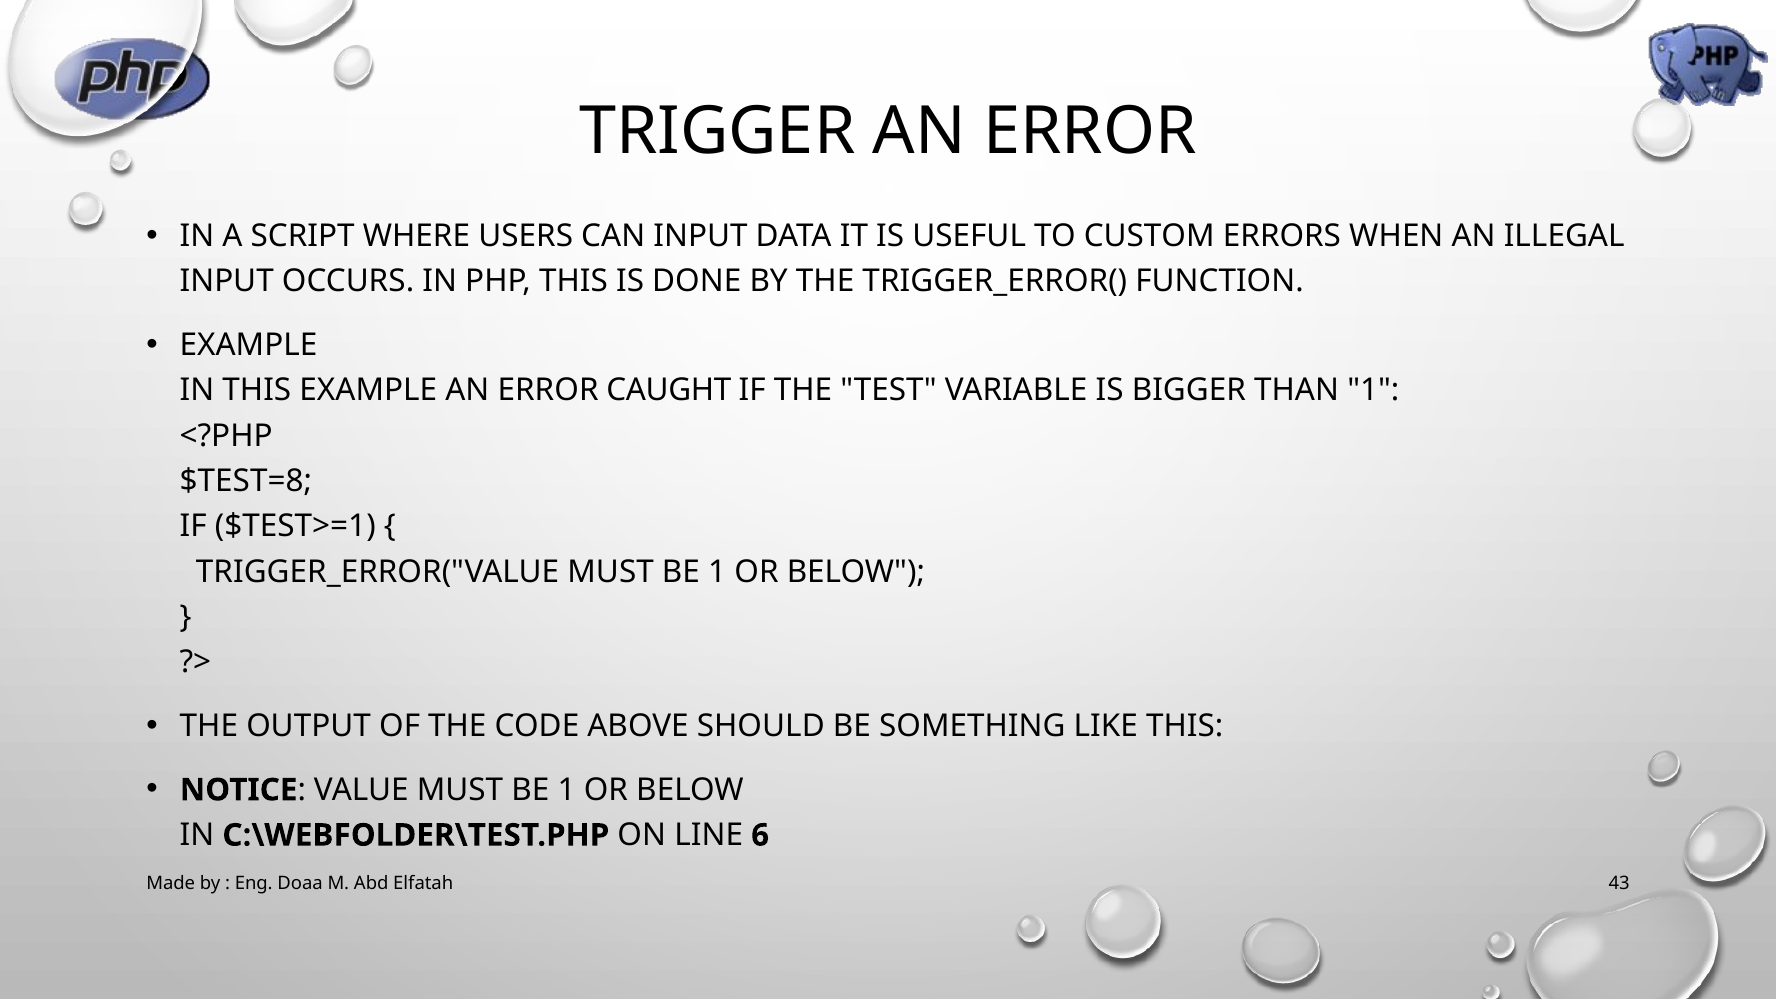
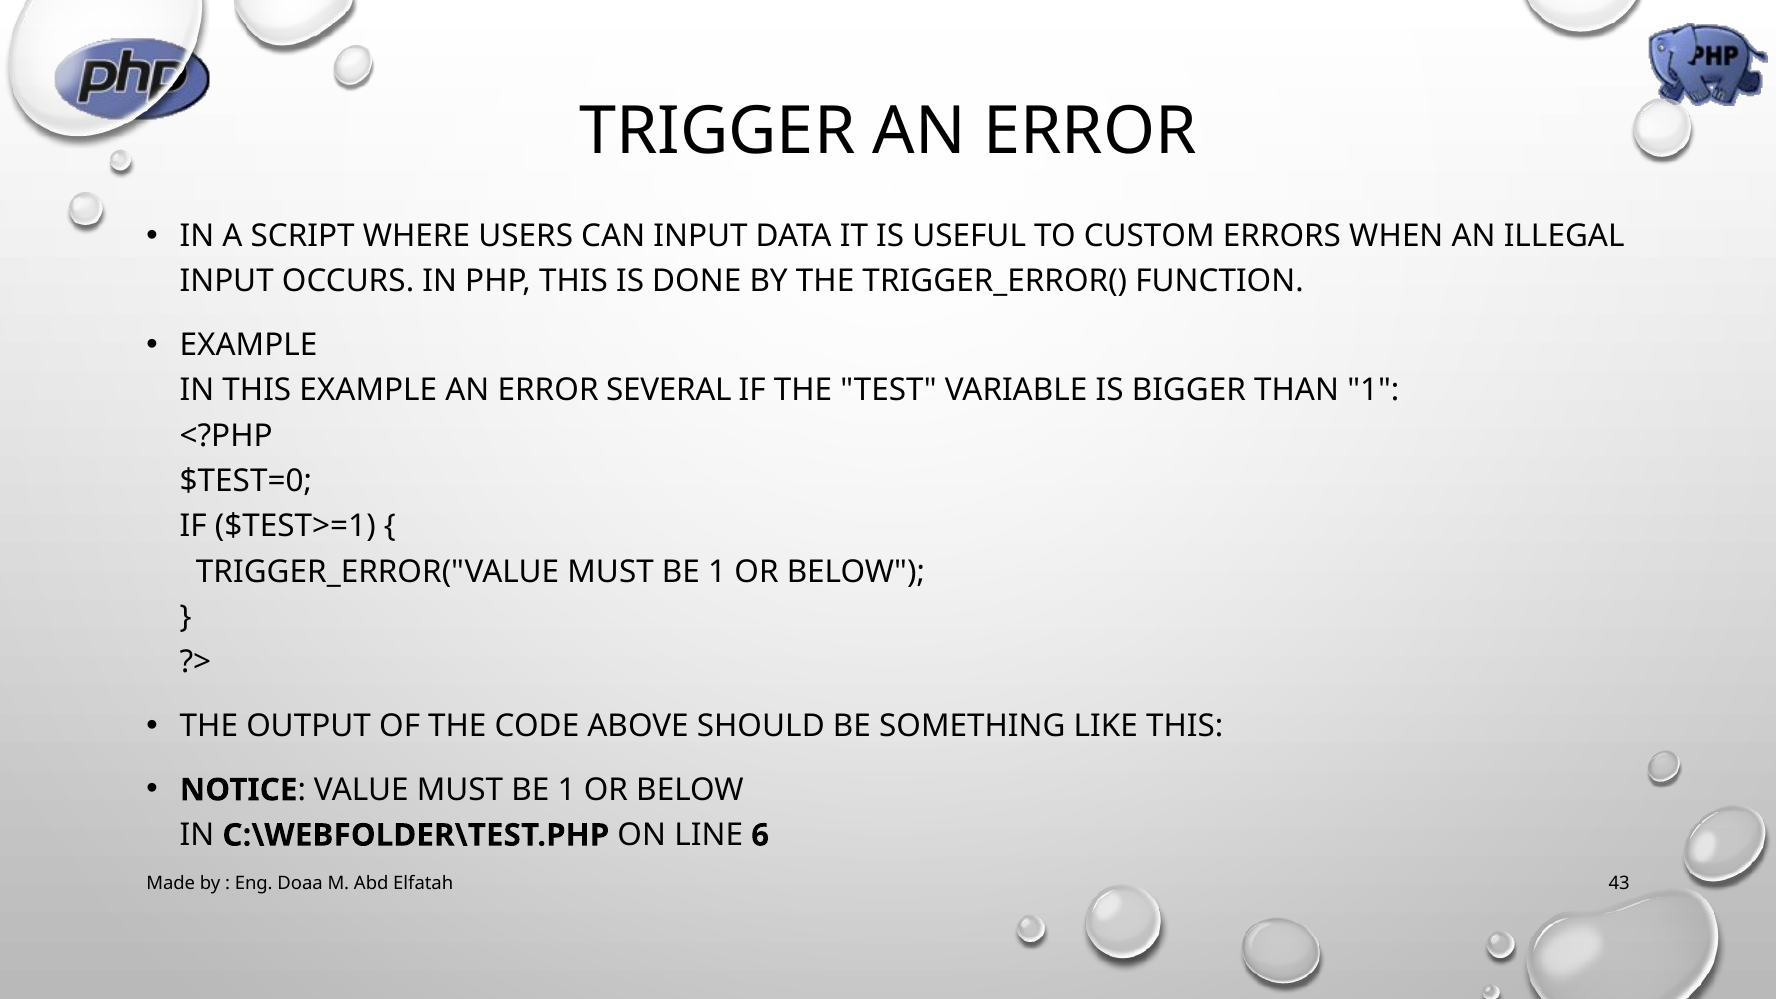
CAUGHT: CAUGHT -> SEVERAL
$TEST=8: $TEST=8 -> $TEST=0
